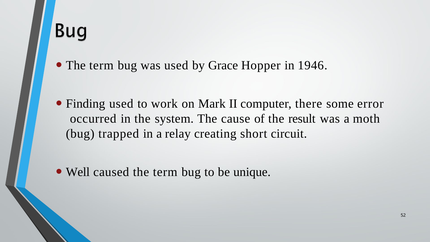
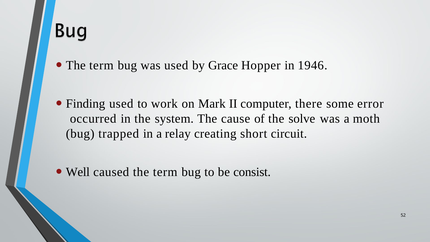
result: result -> solve
unique: unique -> consist
